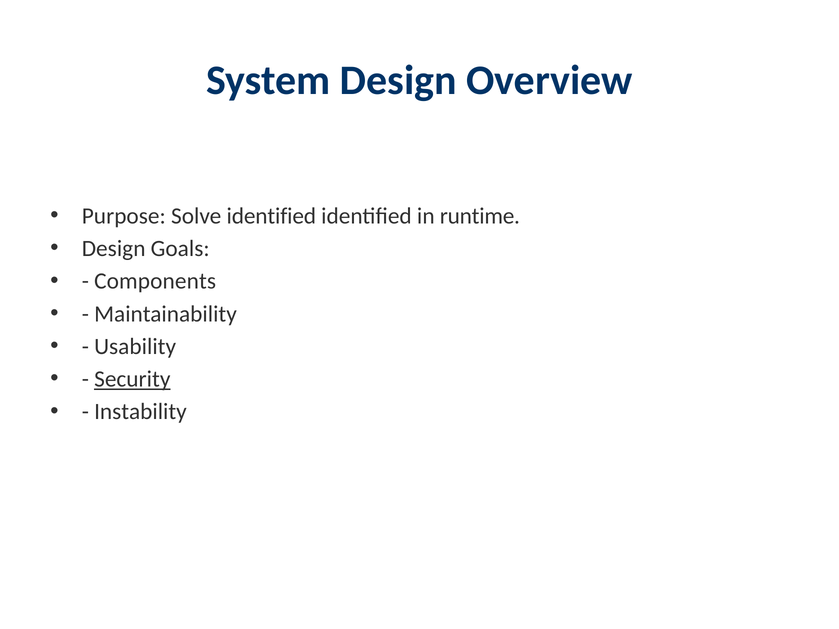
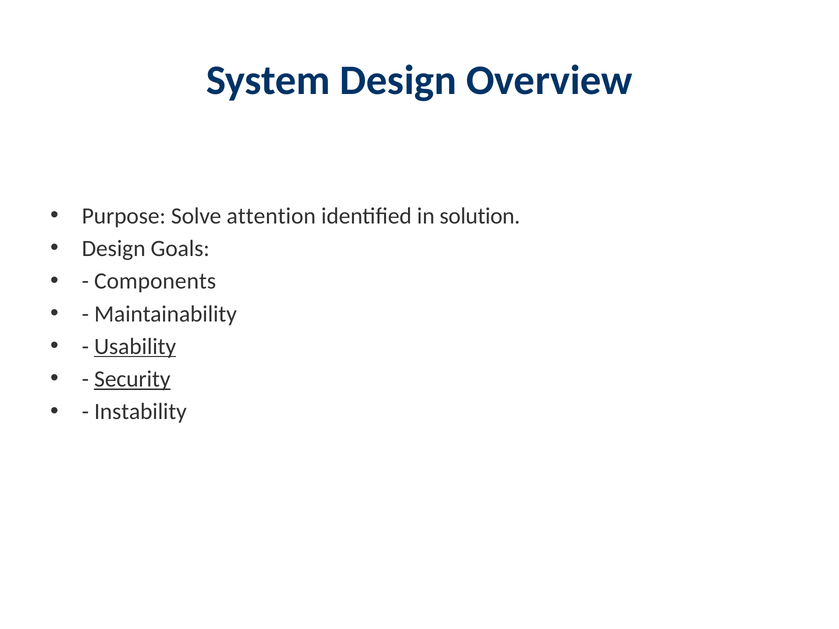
Solve identified: identified -> attention
runtime: runtime -> solution
Usability underline: none -> present
